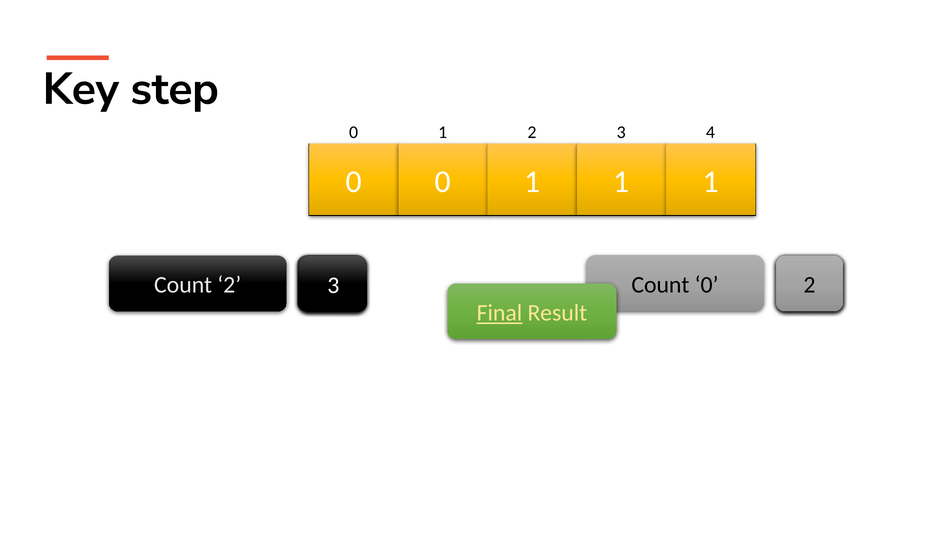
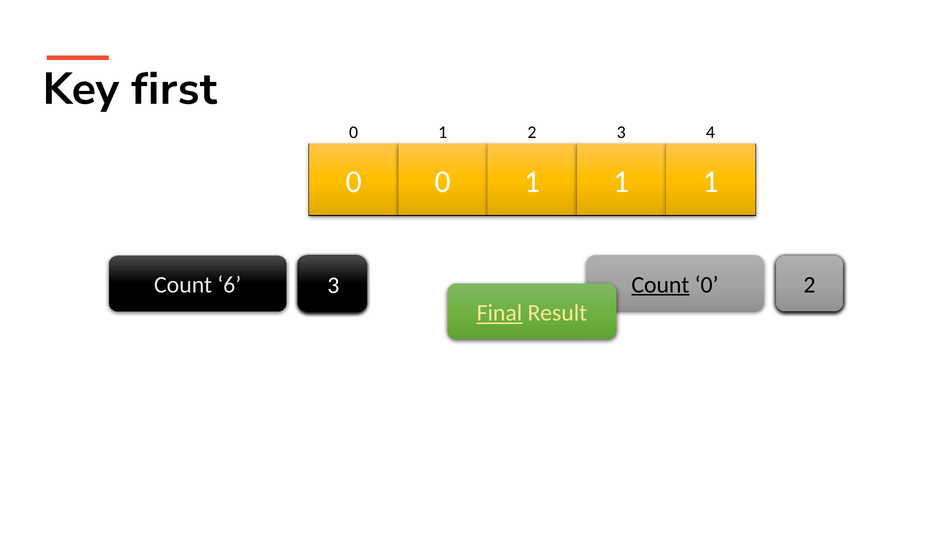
step: step -> first
Count 2: 2 -> 6
Count at (660, 284) underline: none -> present
